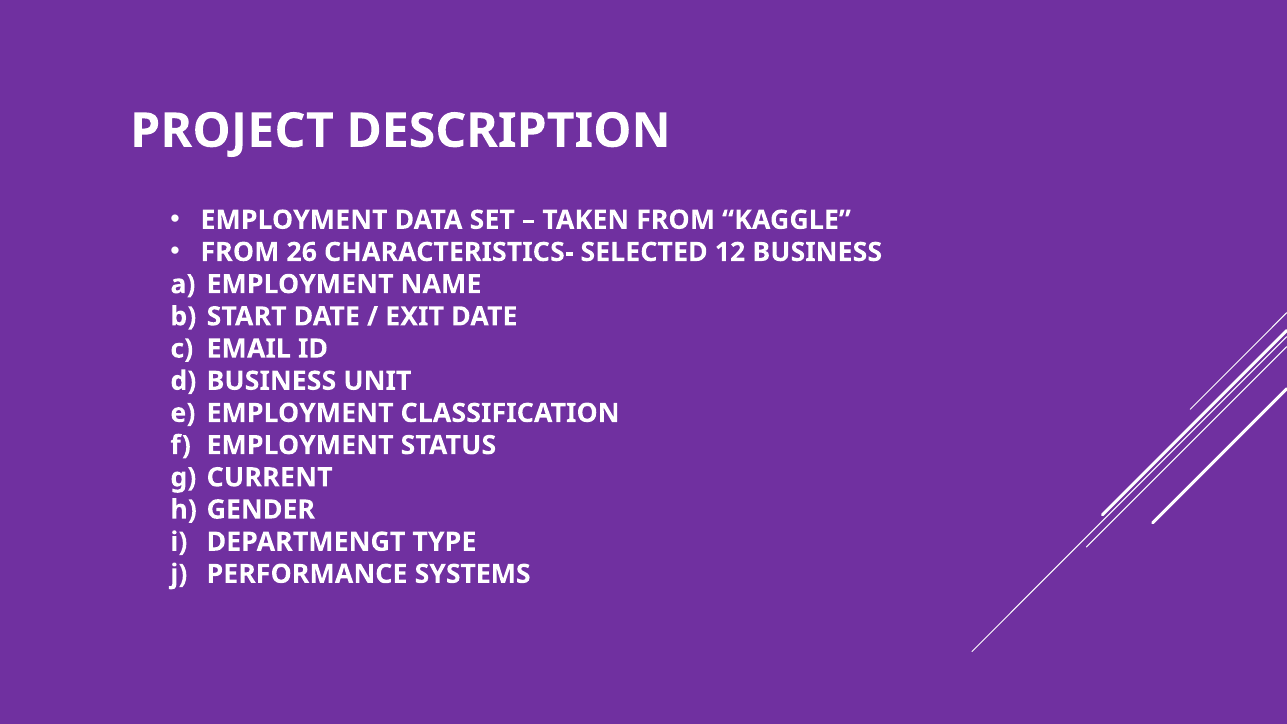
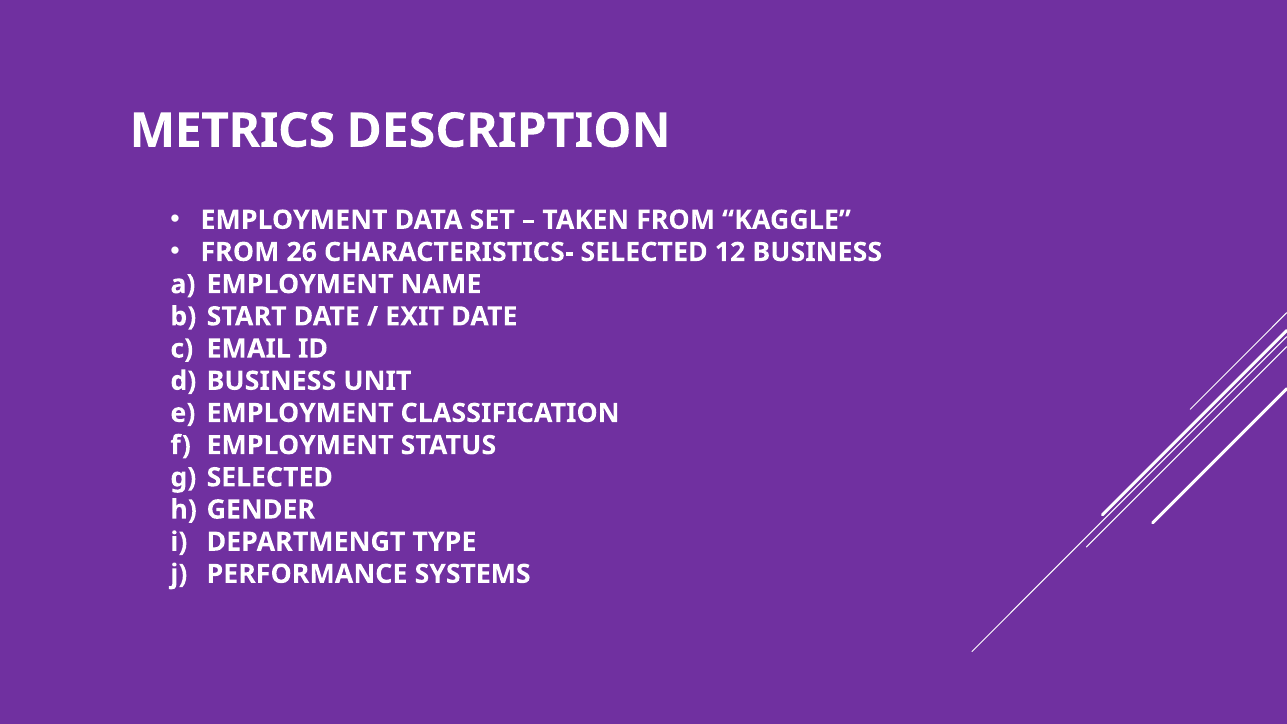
PROJECT: PROJECT -> METRICS
CURRENT at (270, 477): CURRENT -> SELECTED
